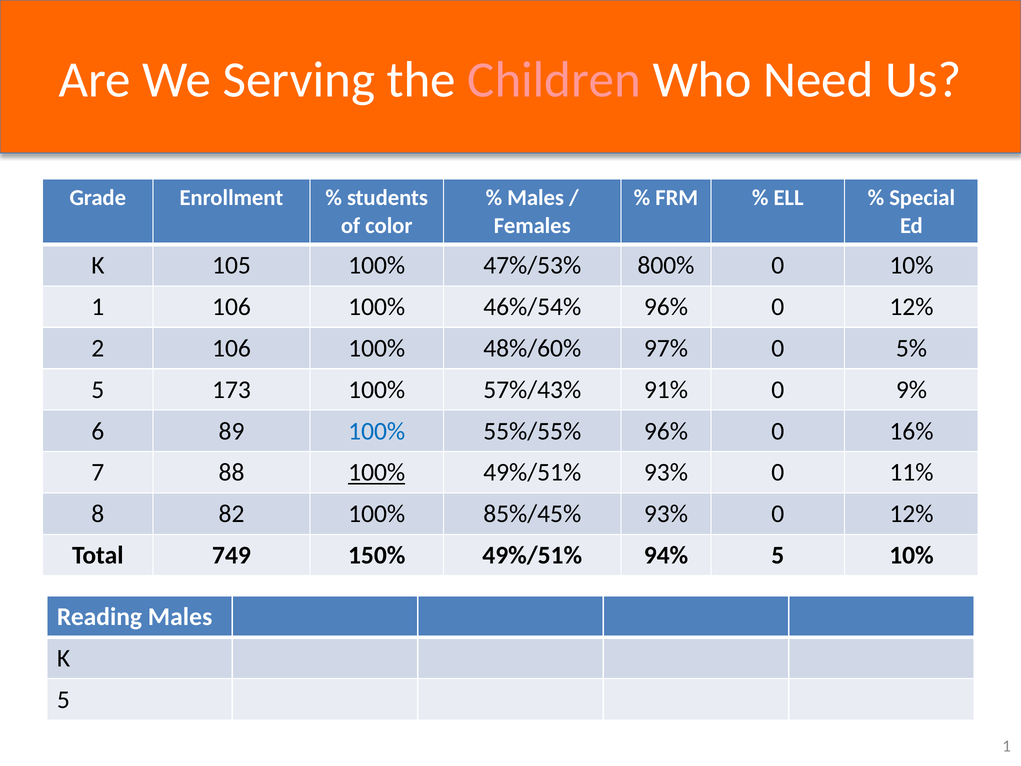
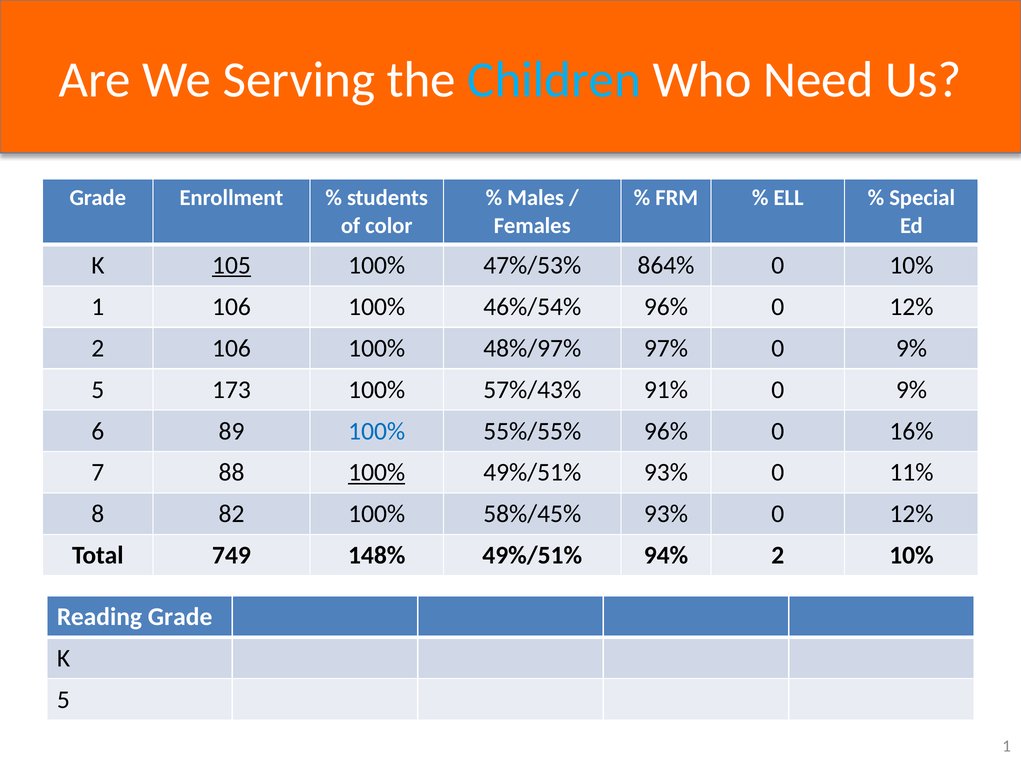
Children colour: pink -> light blue
105 underline: none -> present
800%: 800% -> 864%
48%/60%: 48%/60% -> 48%/97%
97% 0 5%: 5% -> 9%
85%/45%: 85%/45% -> 58%/45%
150%: 150% -> 148%
94% 5: 5 -> 2
Reading Males: Males -> Grade
